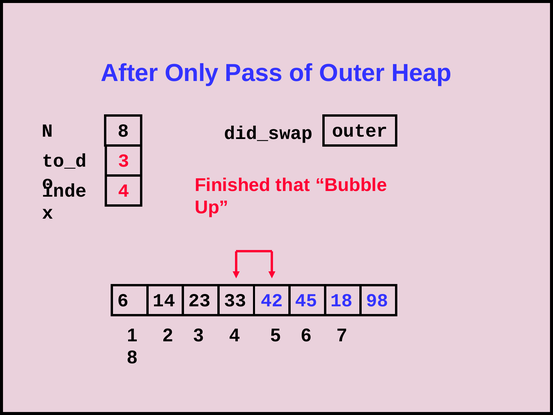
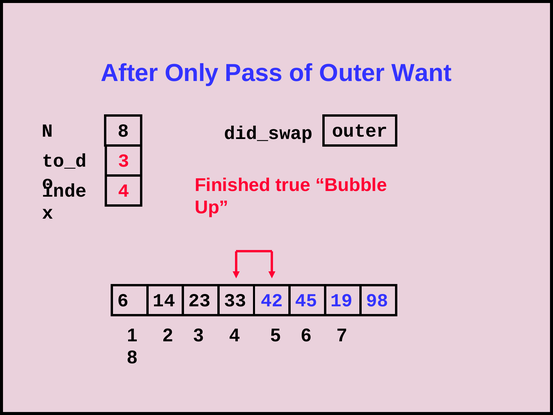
Heap: Heap -> Want
that: that -> true
18: 18 -> 19
